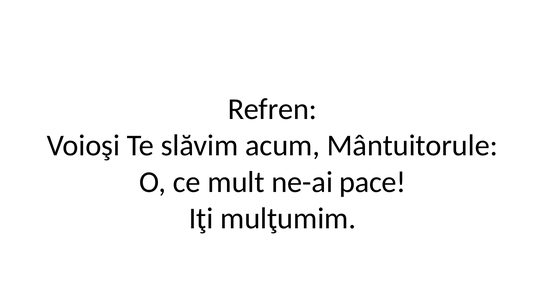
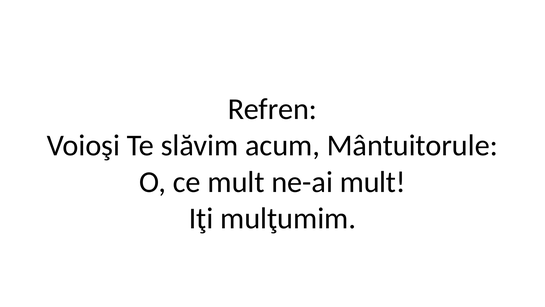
ne-ai pace: pace -> mult
